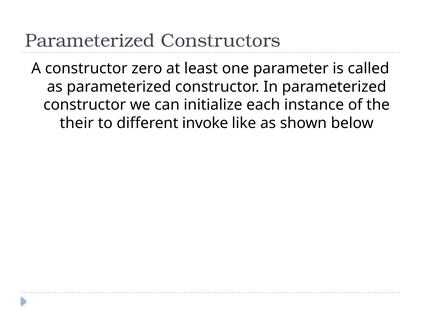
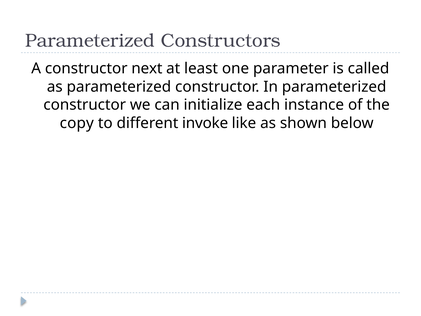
zero: zero -> next
their: their -> copy
